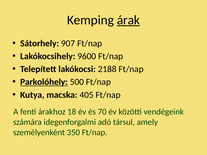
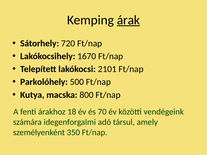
907: 907 -> 720
9600: 9600 -> 1670
2188: 2188 -> 2101
Parkolóhely underline: present -> none
405: 405 -> 800
